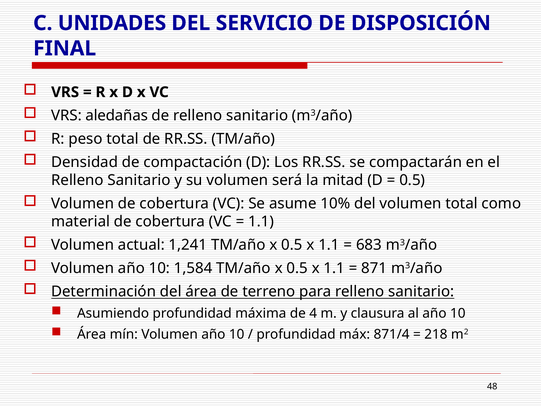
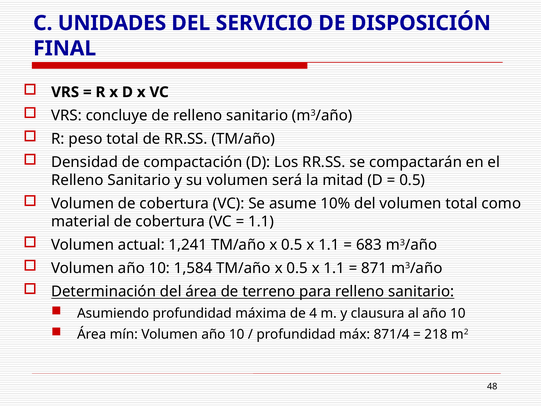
aledañas: aledañas -> concluye
